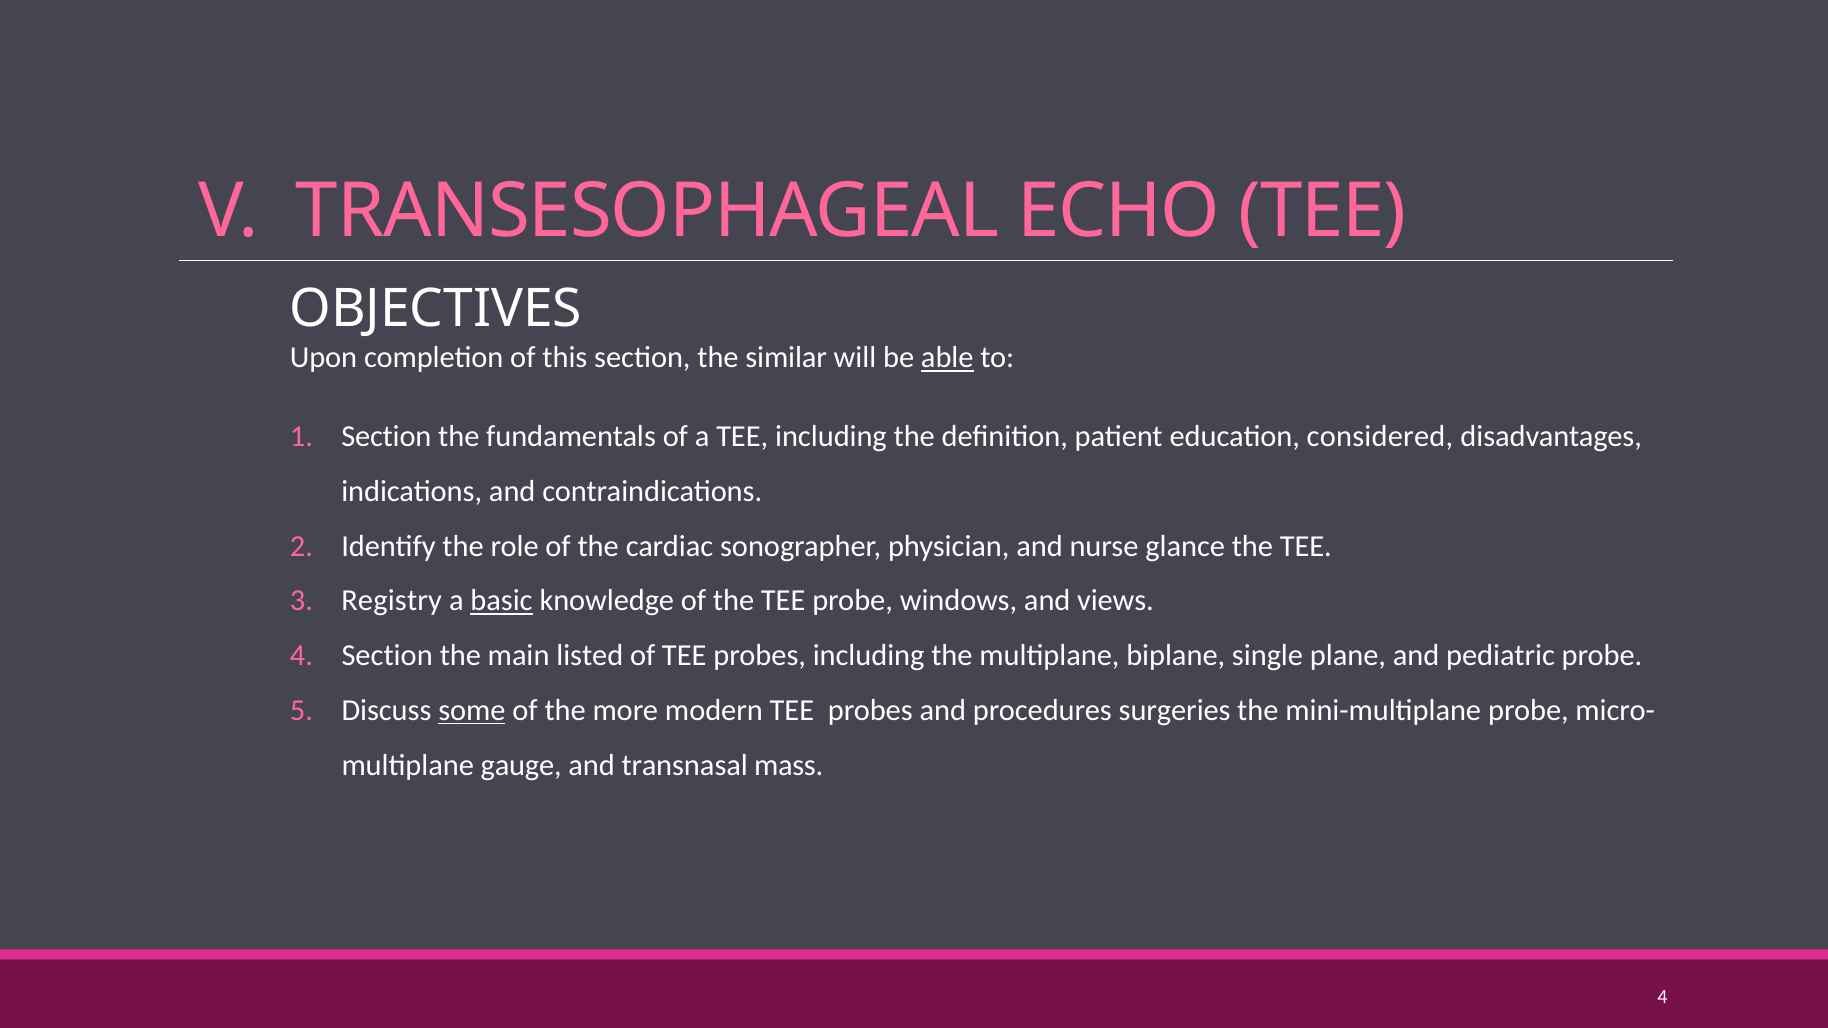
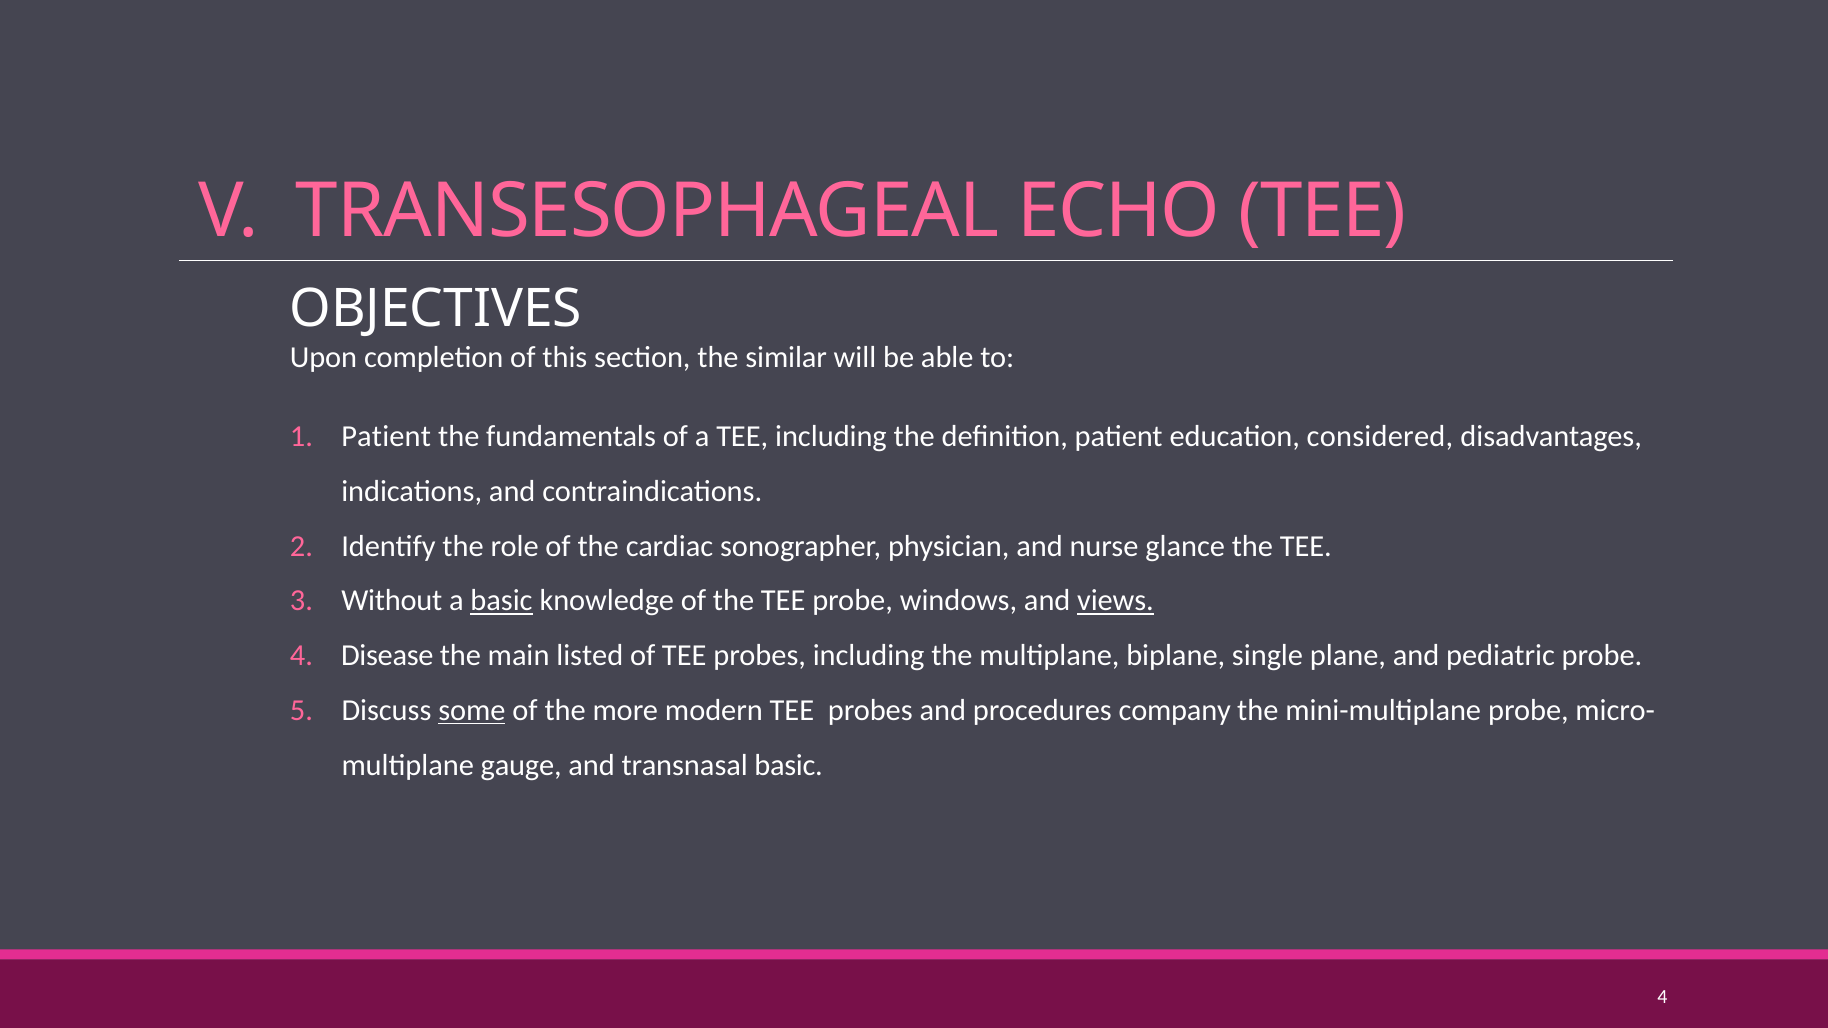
able underline: present -> none
Section at (386, 437): Section -> Patient
Registry: Registry -> Without
views underline: none -> present
4 Section: Section -> Disease
surgeries: surgeries -> company
transnasal mass: mass -> basic
